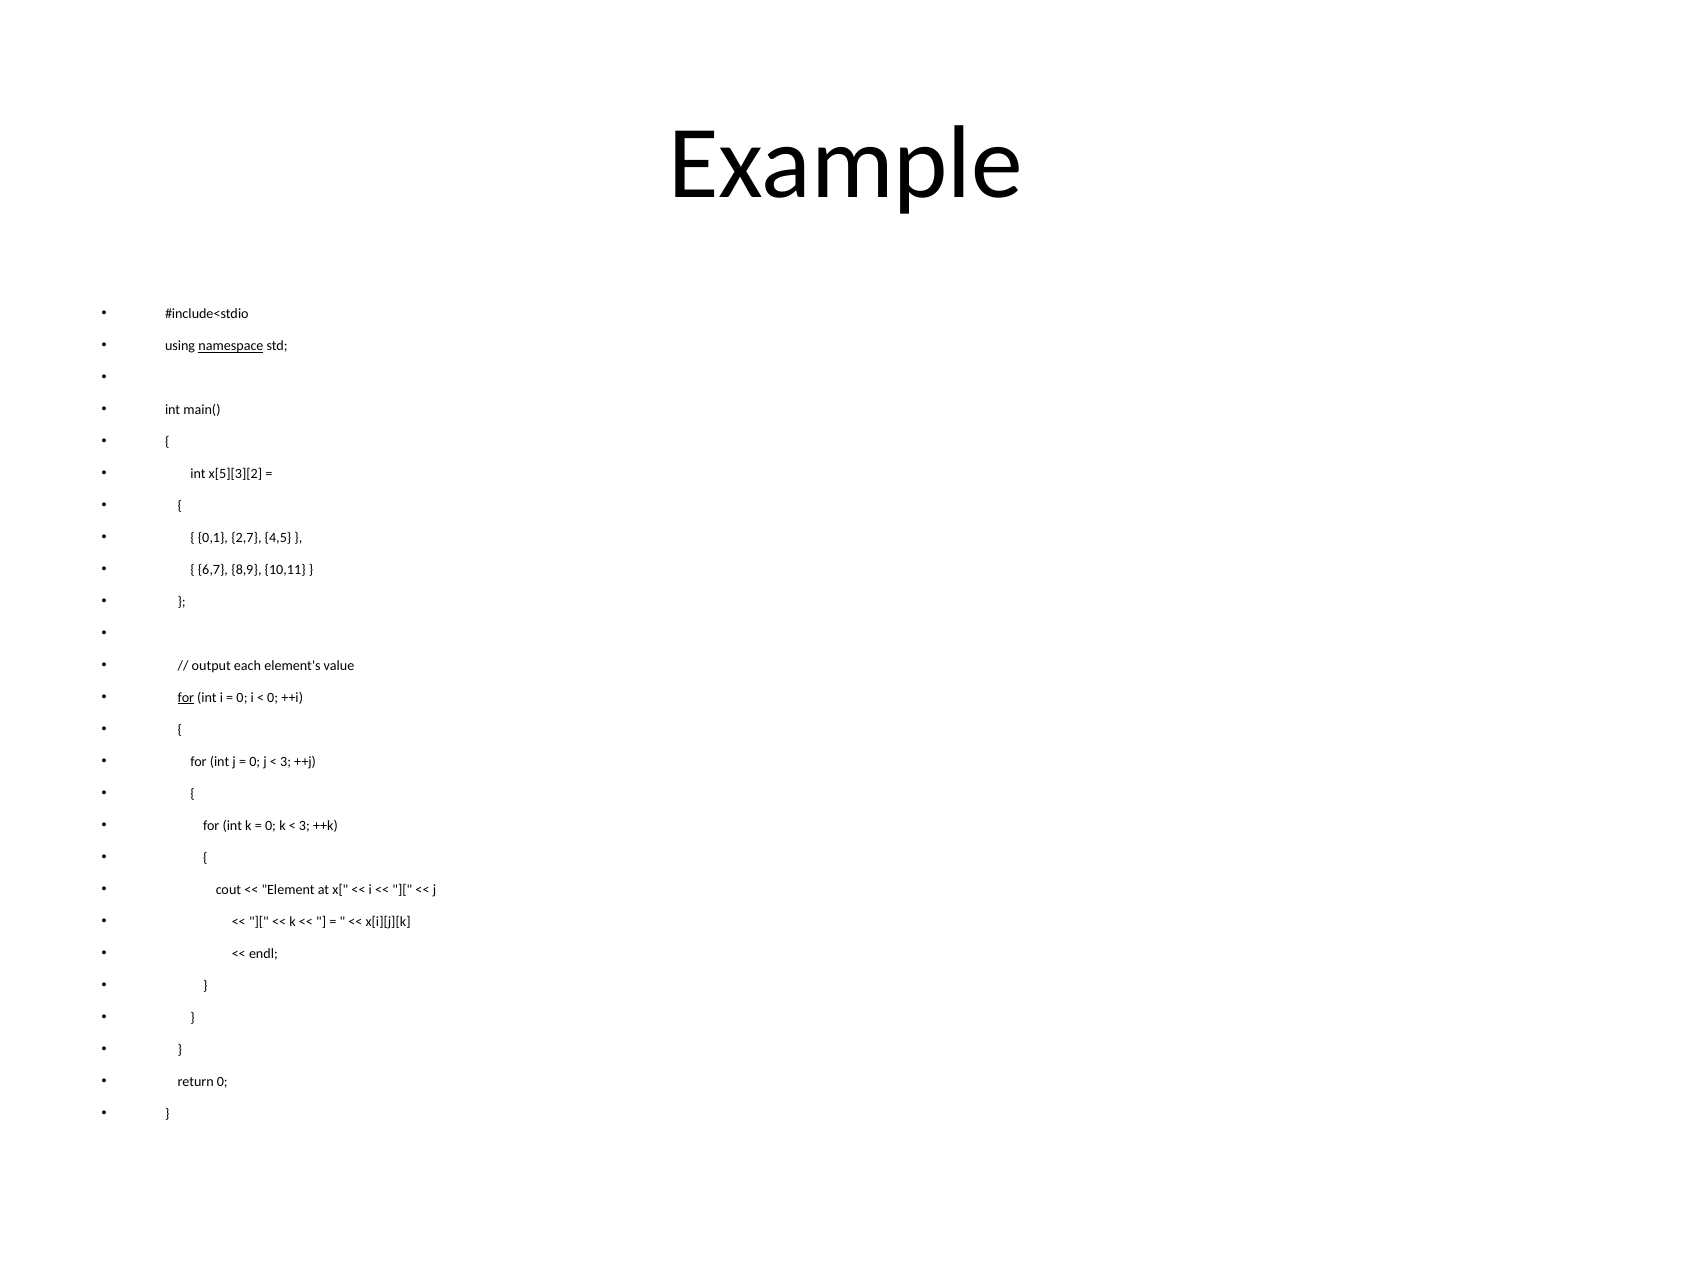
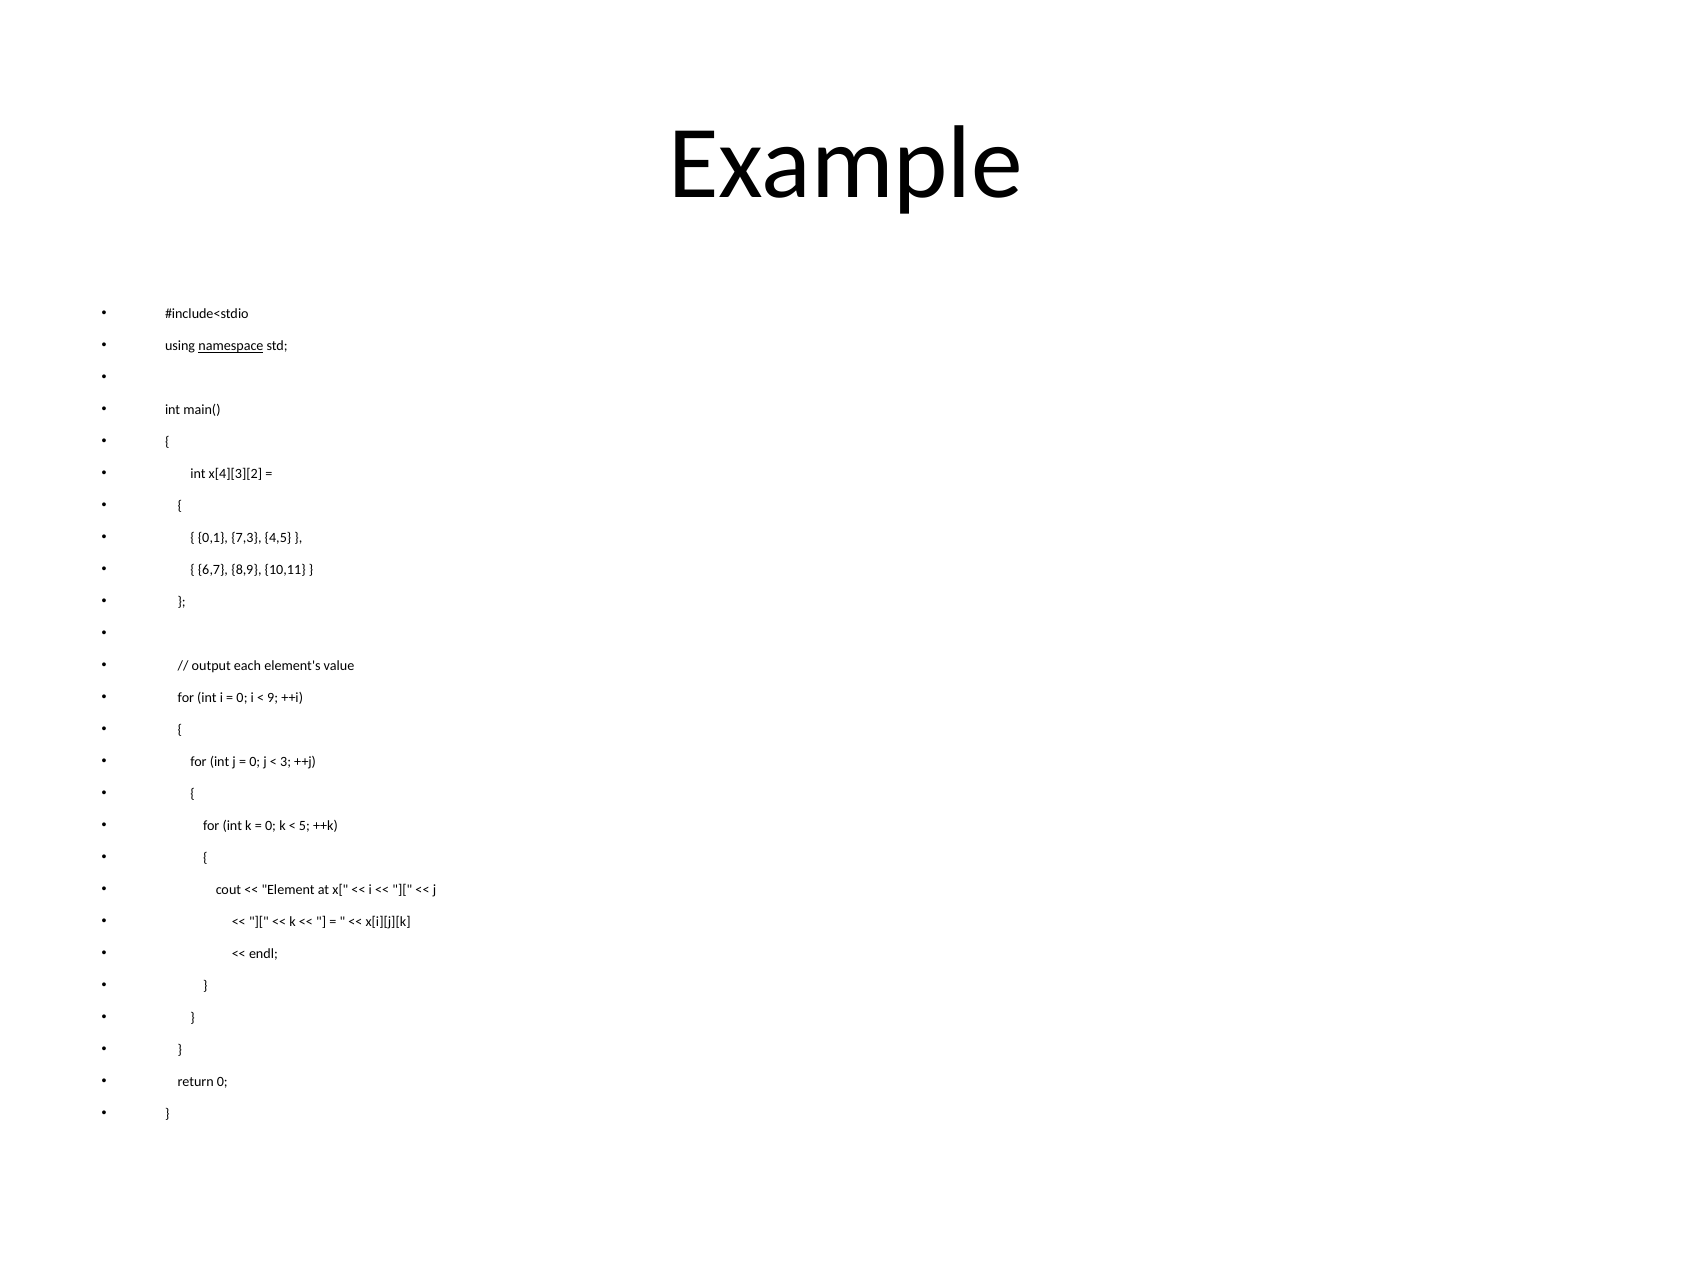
x[5][3][2: x[5][3][2 -> x[4][3][2
2,7: 2,7 -> 7,3
for at (186, 698) underline: present -> none
0 at (273, 698): 0 -> 9
3 at (304, 826): 3 -> 5
